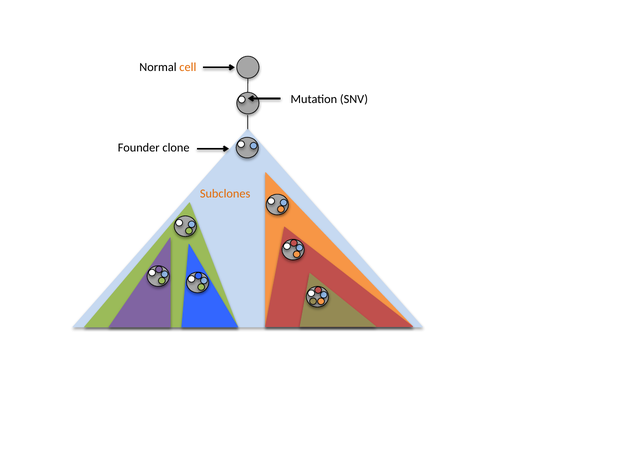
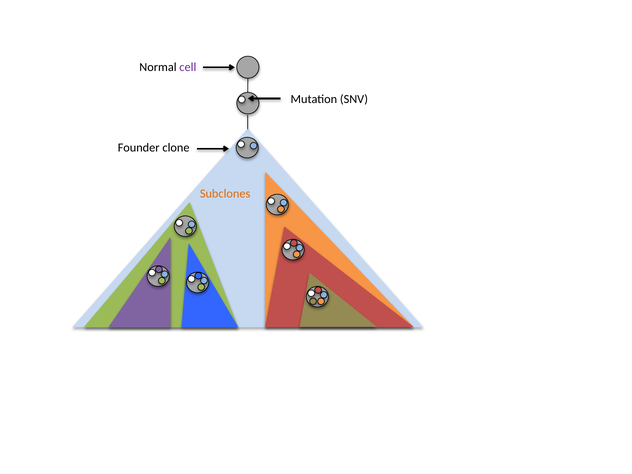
cell colour: orange -> purple
